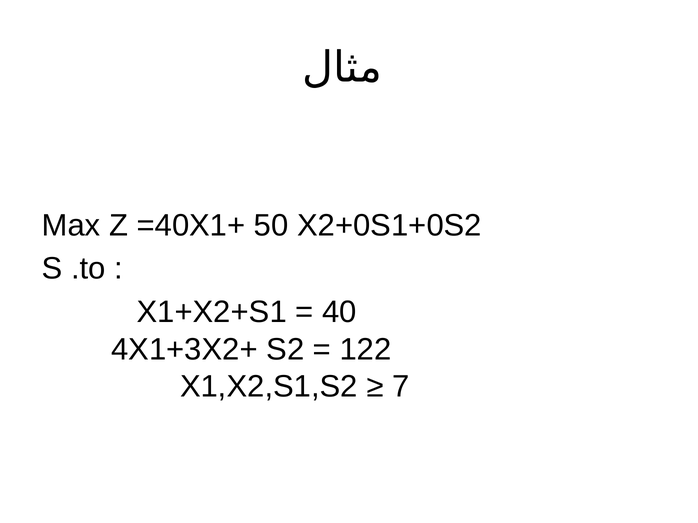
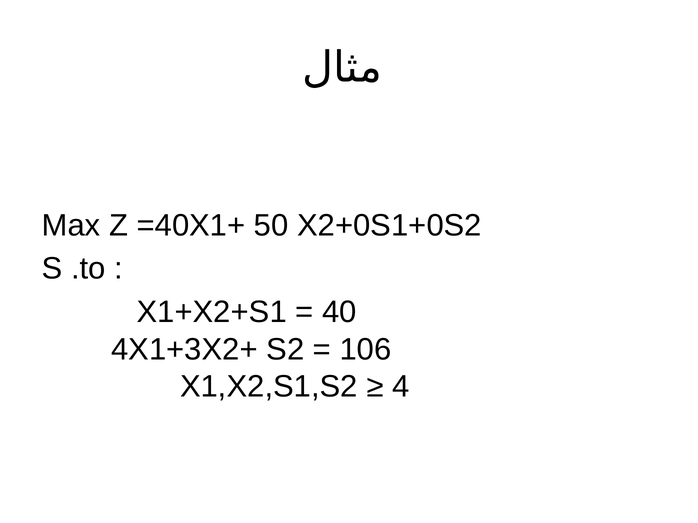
122: 122 -> 106
7: 7 -> 4
